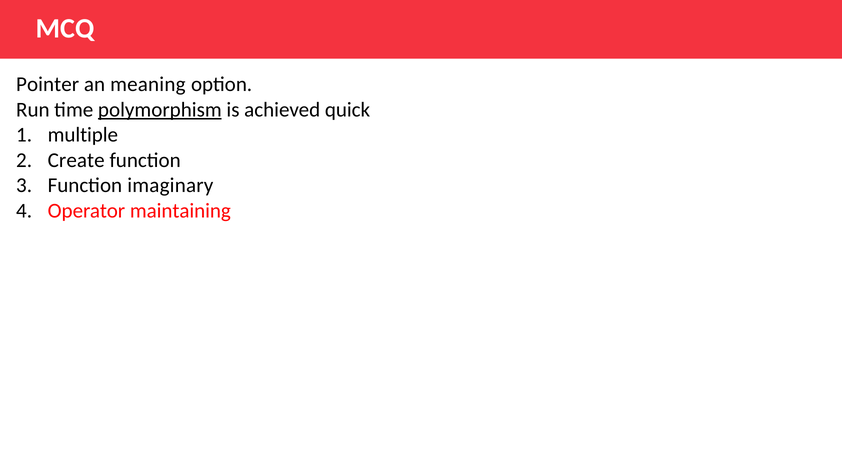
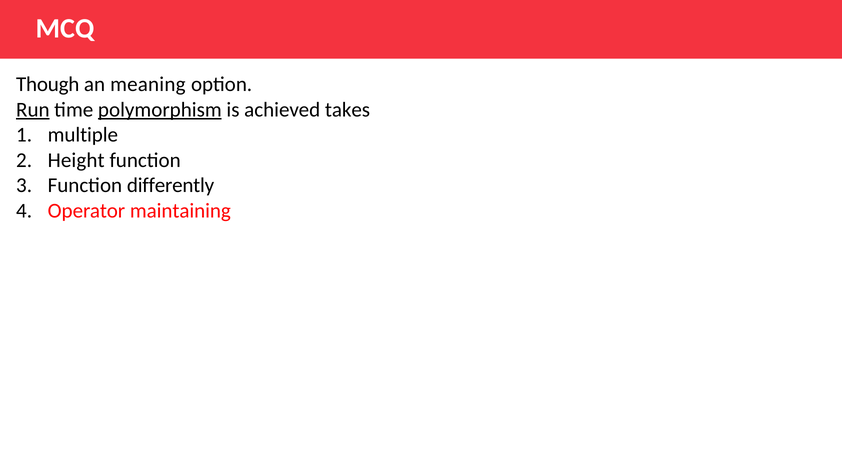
Pointer: Pointer -> Though
Run underline: none -> present
quick: quick -> takes
Create: Create -> Height
imaginary: imaginary -> differently
